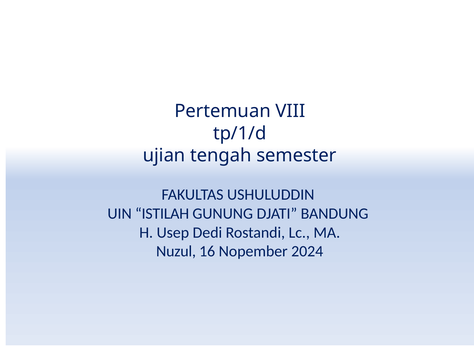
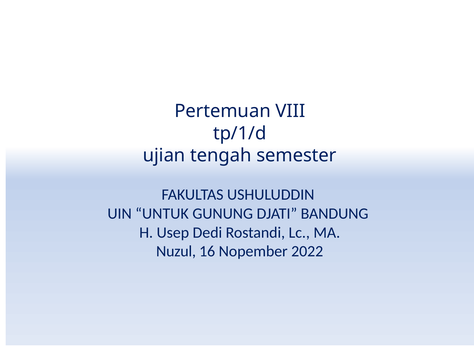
ISTILAH: ISTILAH -> UNTUK
2024: 2024 -> 2022
